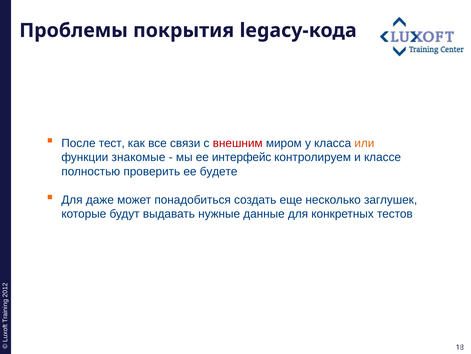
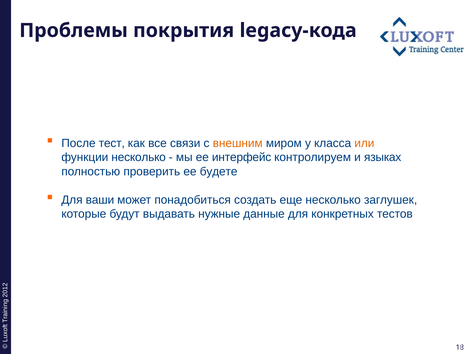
внешним colour: red -> orange
функции знакомые: знакомые -> несколько
классе: классе -> языках
даже: даже -> ваши
